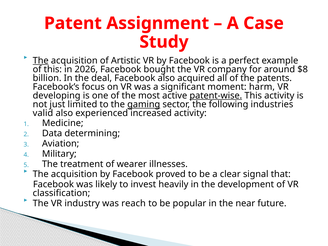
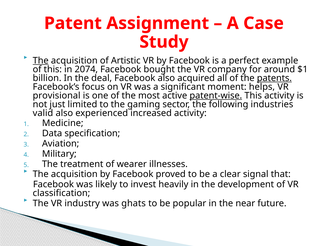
2026: 2026 -> 2074
$8: $8 -> $1
patents underline: none -> present
harm: harm -> helps
developing: developing -> provisional
gaming underline: present -> none
determining: determining -> specification
reach: reach -> ghats
